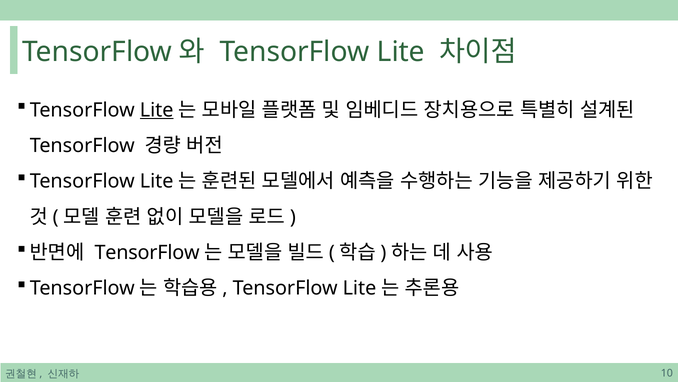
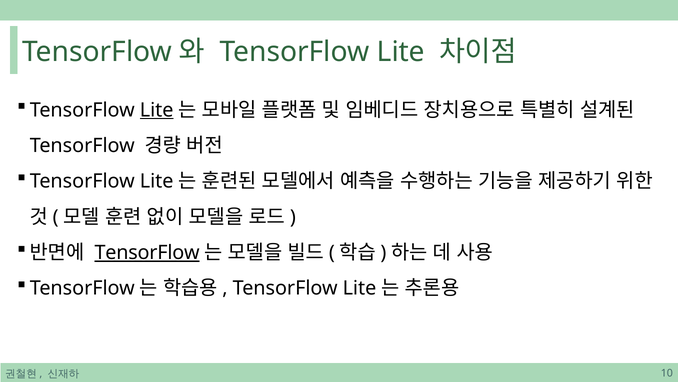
TensorFlow at (147, 252) underline: none -> present
